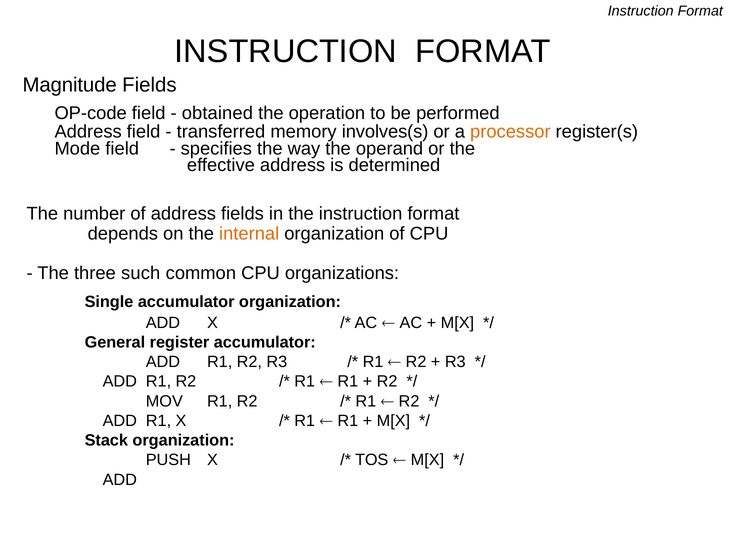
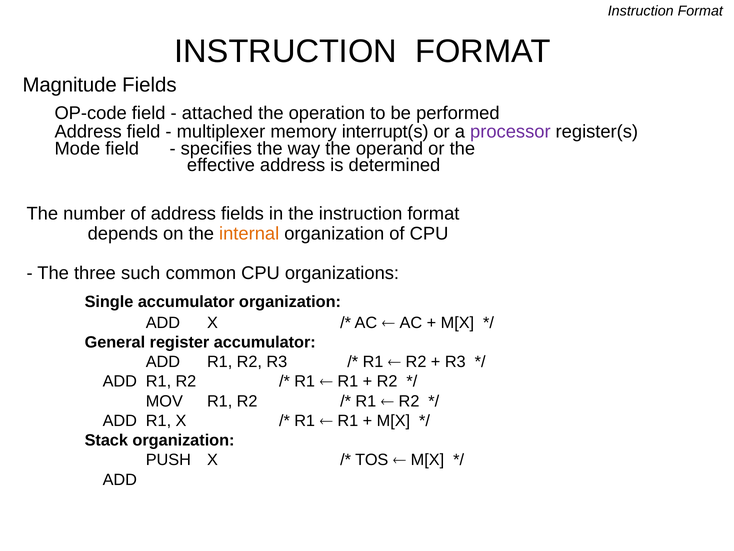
obtained: obtained -> attached
transferred: transferred -> multiplexer
involves(s: involves(s -> interrupt(s
processor colour: orange -> purple
